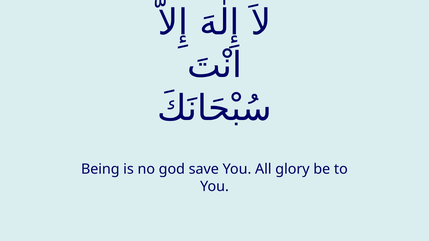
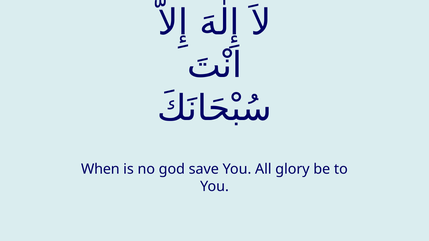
Being: Being -> When
